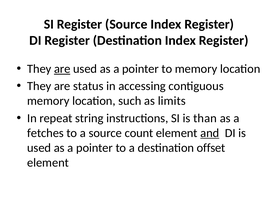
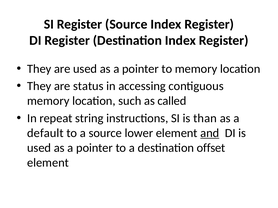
are at (62, 69) underline: present -> none
limits: limits -> called
fetches: fetches -> default
count: count -> lower
